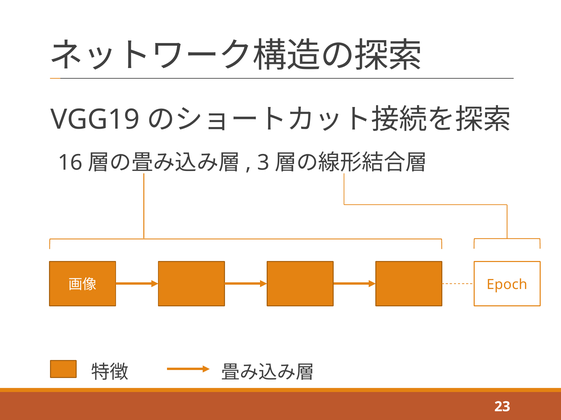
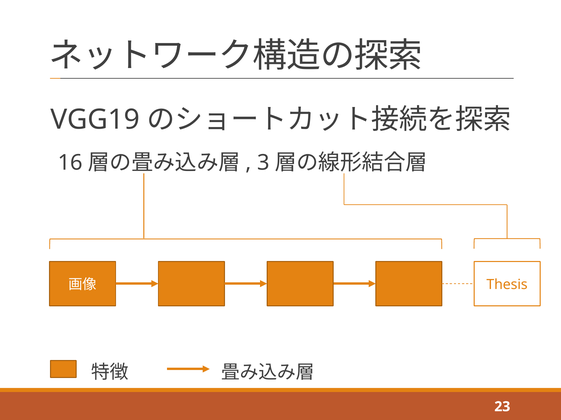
Epoch: Epoch -> Thesis
